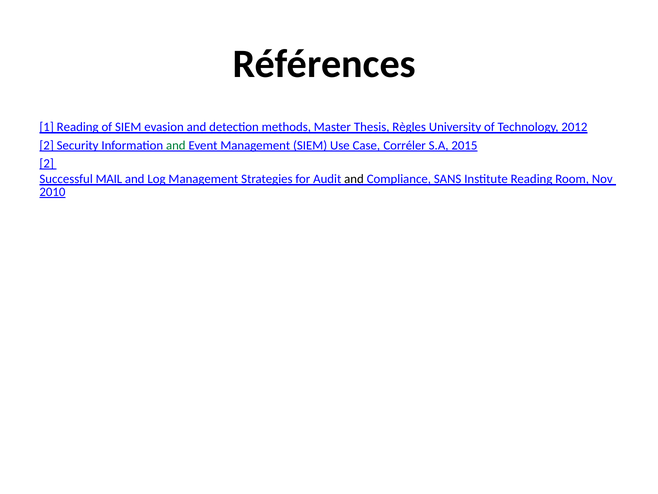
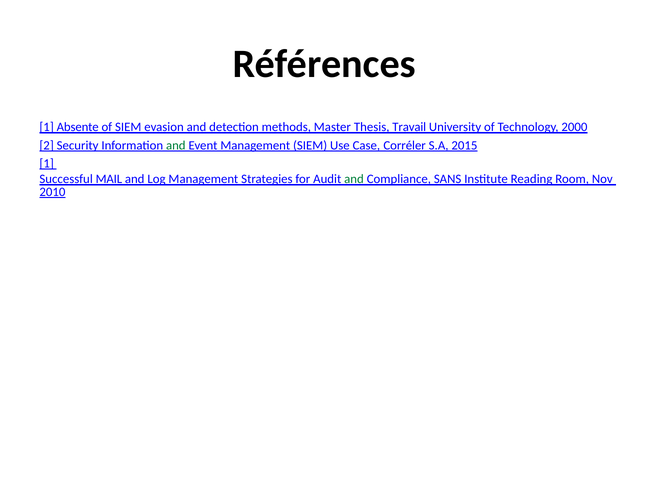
1 Reading: Reading -> Absente
Règles: Règles -> Travail
2012: 2012 -> 2000
2 at (47, 163): 2 -> 1
and at (354, 179) colour: black -> green
